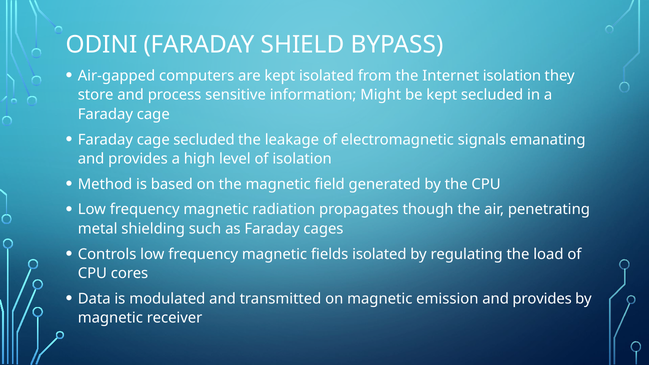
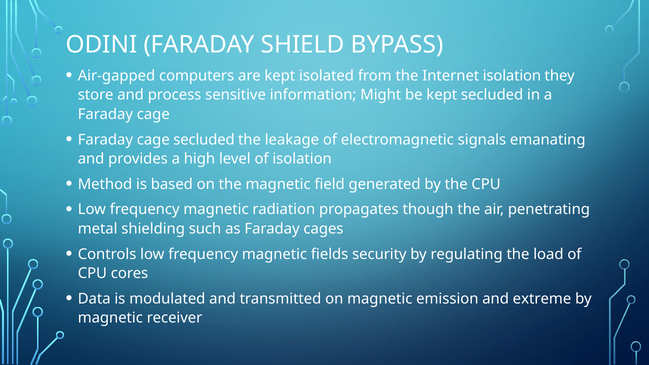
fields isolated: isolated -> security
emission and provides: provides -> extreme
